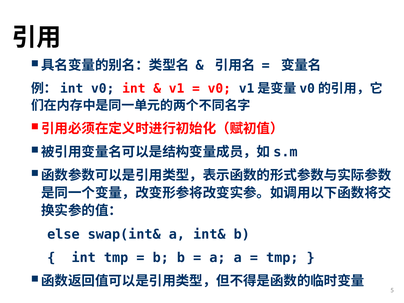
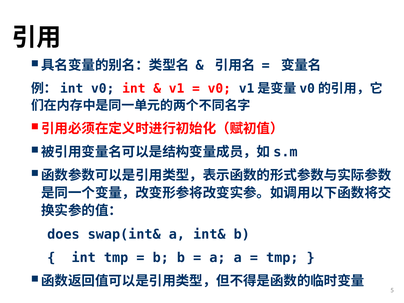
else: else -> does
